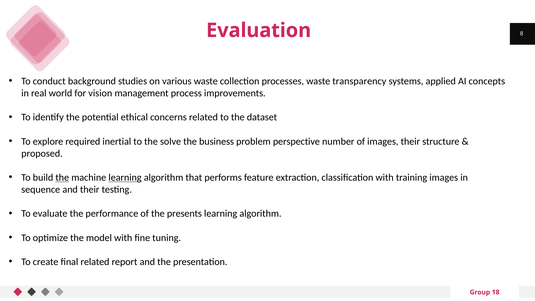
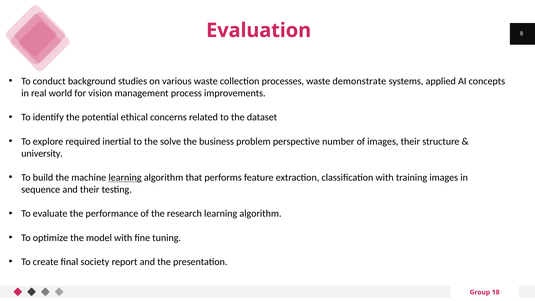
transparency: transparency -> demonstrate
proposed: proposed -> university
the at (62, 177) underline: present -> none
presents: presents -> research
final related: related -> society
